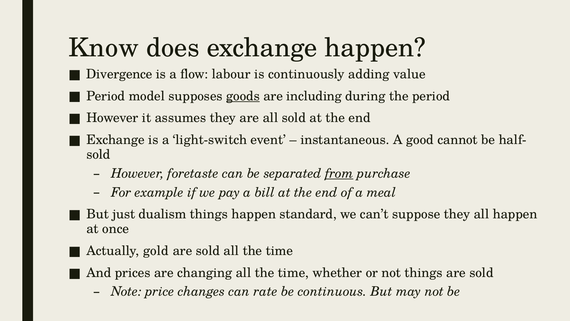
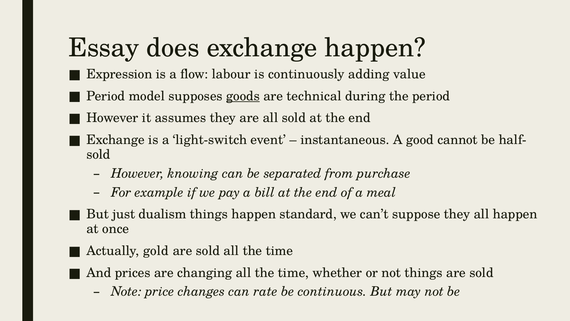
Know: Know -> Essay
Divergence: Divergence -> Expression
including: including -> technical
foretaste: foretaste -> knowing
from underline: present -> none
